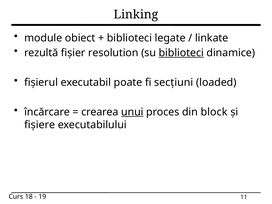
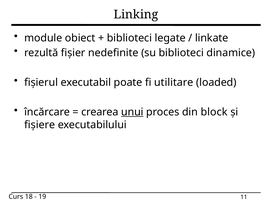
resolution: resolution -> nedefinite
biblioteci at (181, 53) underline: present -> none
secțiuni: secțiuni -> utilitare
